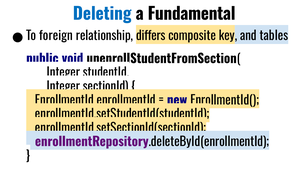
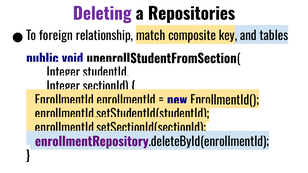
Deleting colour: blue -> purple
Fundamental: Fundamental -> Repositories
differs: differs -> match
